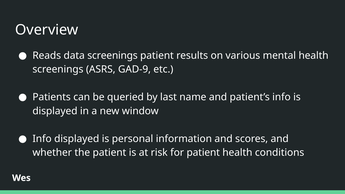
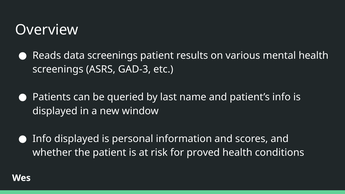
GAD-9: GAD-9 -> GAD-3
for patient: patient -> proved
